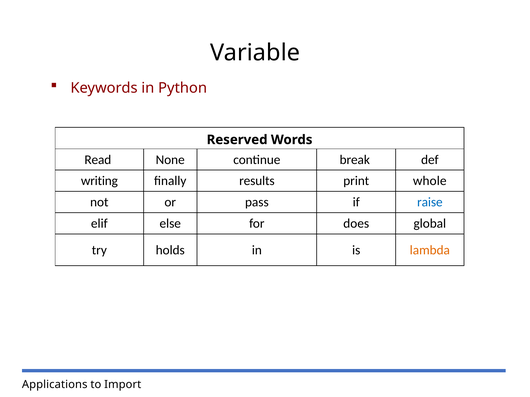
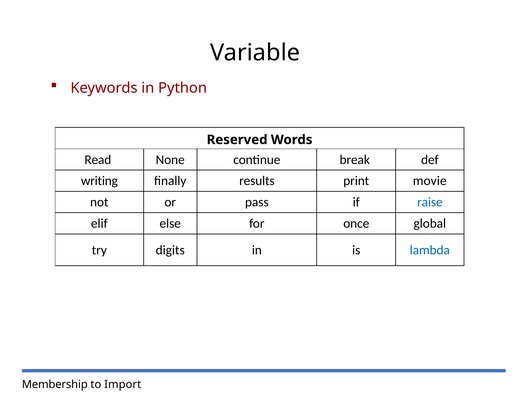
whole: whole -> movie
does: does -> once
holds: holds -> digits
lambda colour: orange -> blue
Applications: Applications -> Membership
